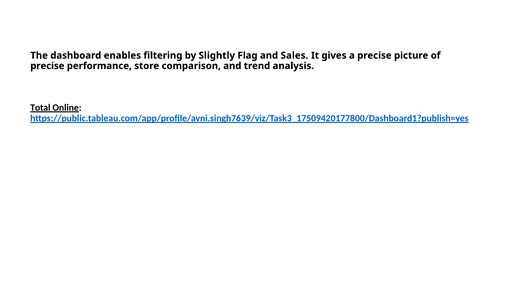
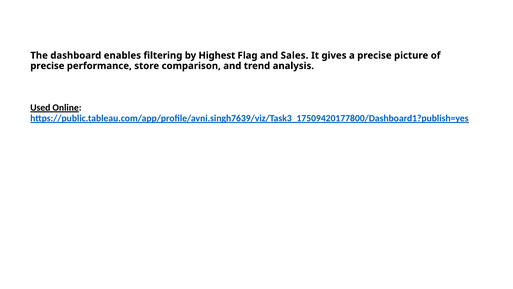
Slightly: Slightly -> Highest
Total: Total -> Used
